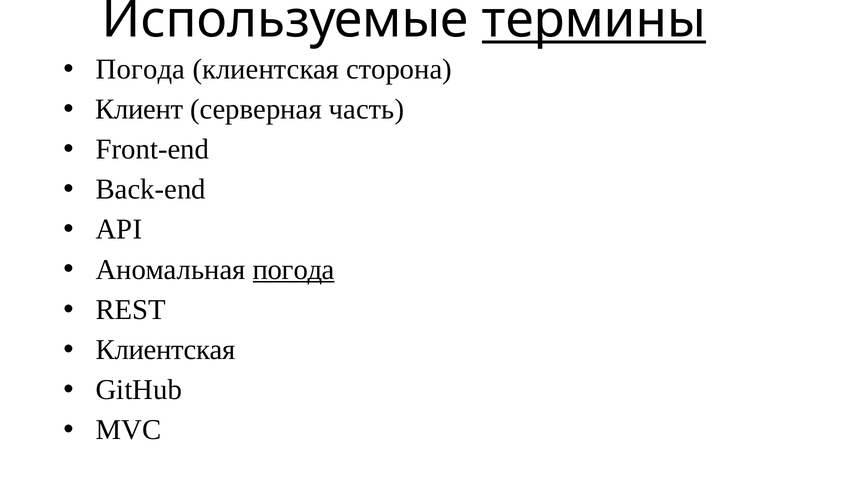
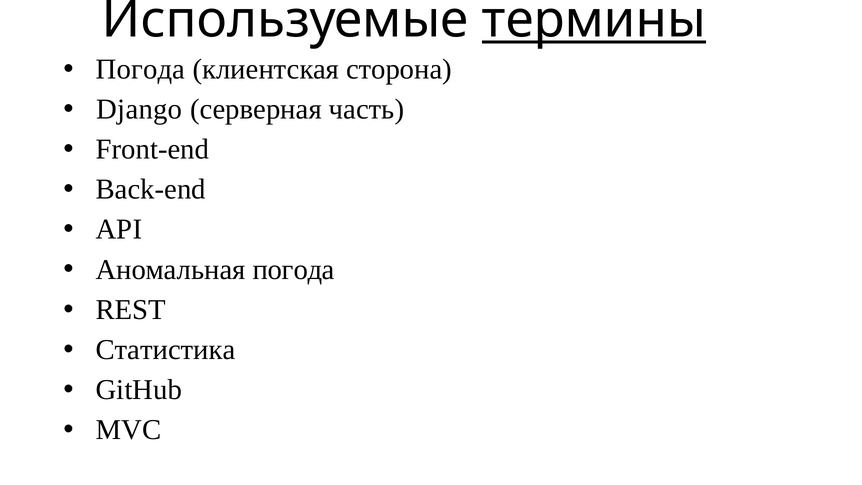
Клиент: Клиент -> Django
погода at (294, 269) underline: present -> none
Клиентская at (166, 350): Клиентская -> Статистика
